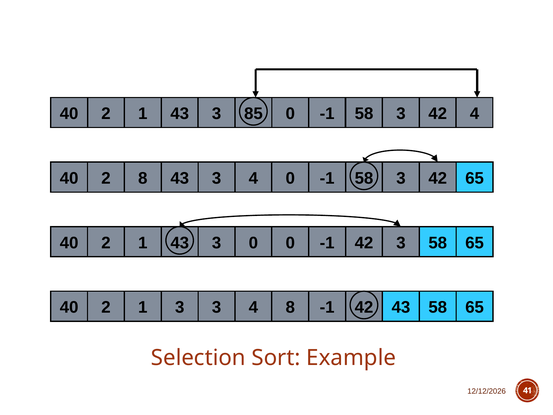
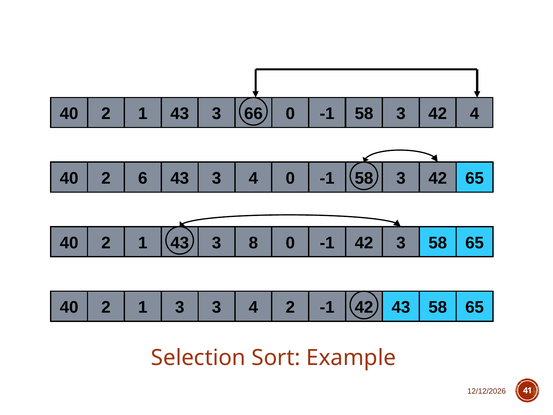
85: 85 -> 66
2 8: 8 -> 6
3 0: 0 -> 8
4 8: 8 -> 2
